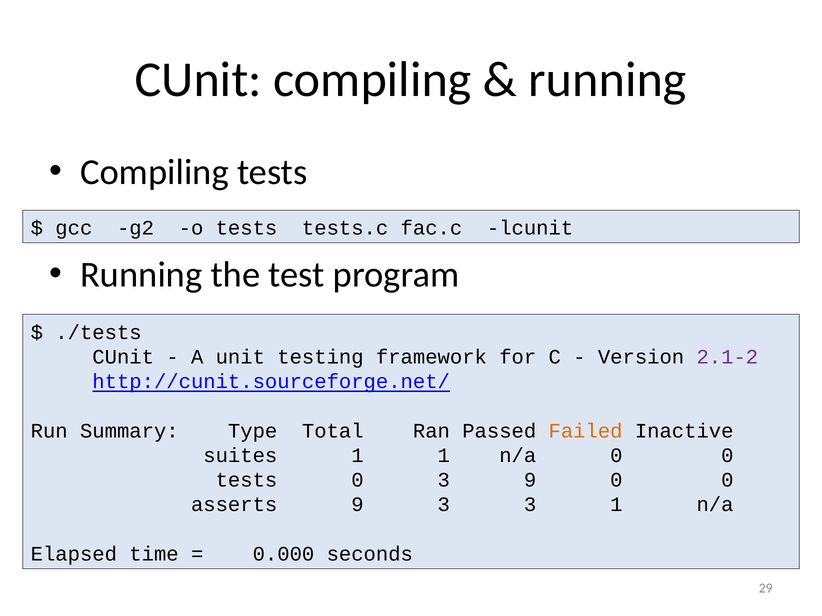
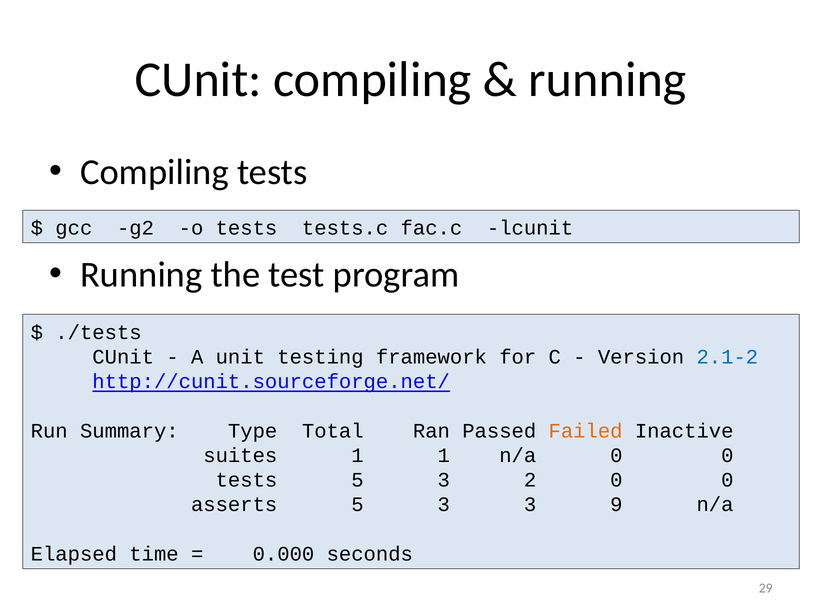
2.1-2 colour: purple -> blue
tests 0: 0 -> 5
3 9: 9 -> 2
asserts 9: 9 -> 5
3 1: 1 -> 9
